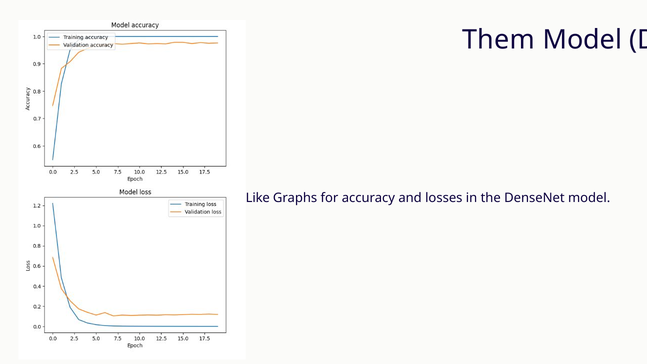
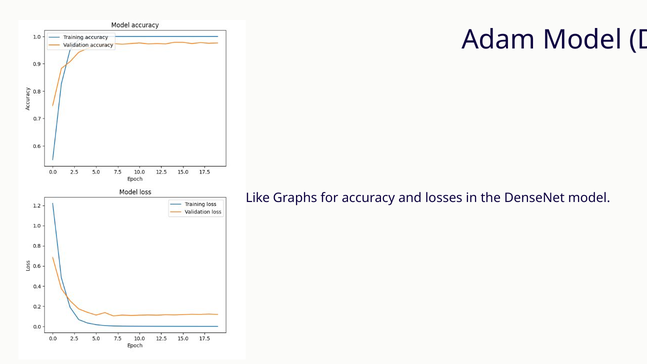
Them: Them -> Adam
